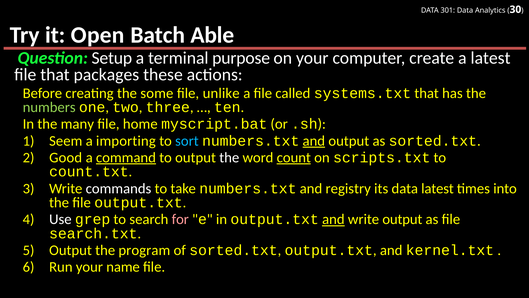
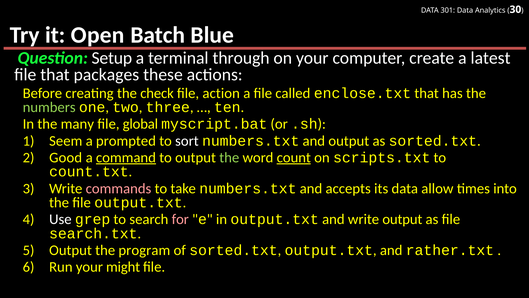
Able: Able -> Blue
purpose: purpose -> through
some: some -> check
unlike: unlike -> action
systems.txt: systems.txt -> enclose.txt
home: home -> global
importing: importing -> prompted
sort colour: light blue -> white
and at (314, 141) underline: present -> none
the at (229, 157) colour: white -> light green
commands colour: white -> pink
registry: registry -> accepts
data latest: latest -> allow
and at (333, 219) underline: present -> none
kernel.txt: kernel.txt -> rather.txt
name: name -> might
